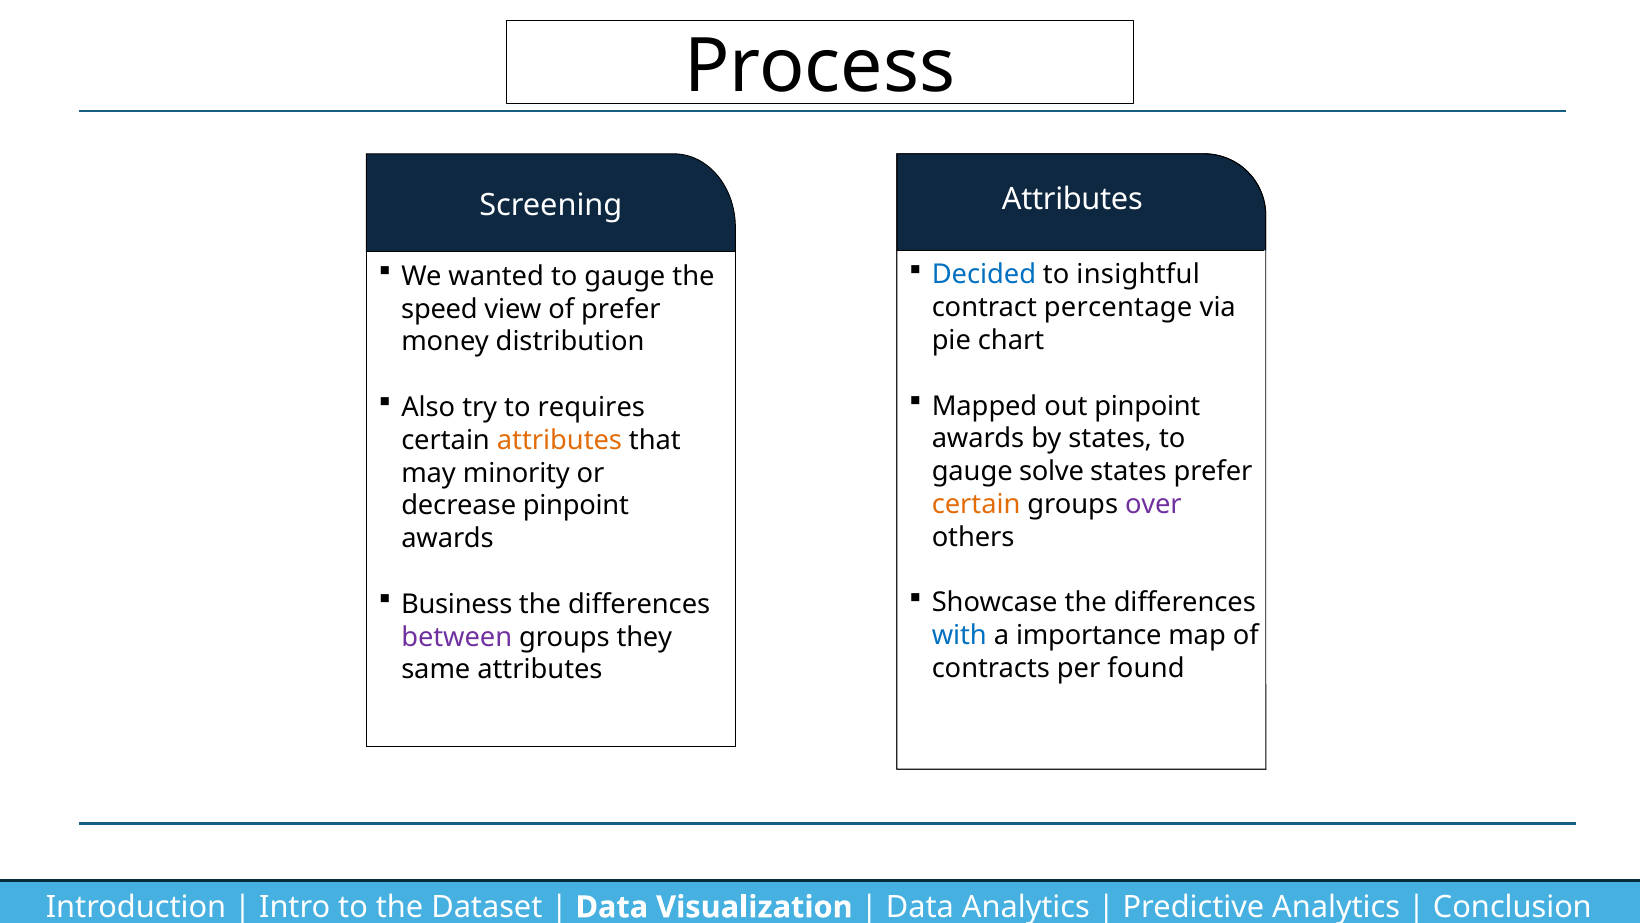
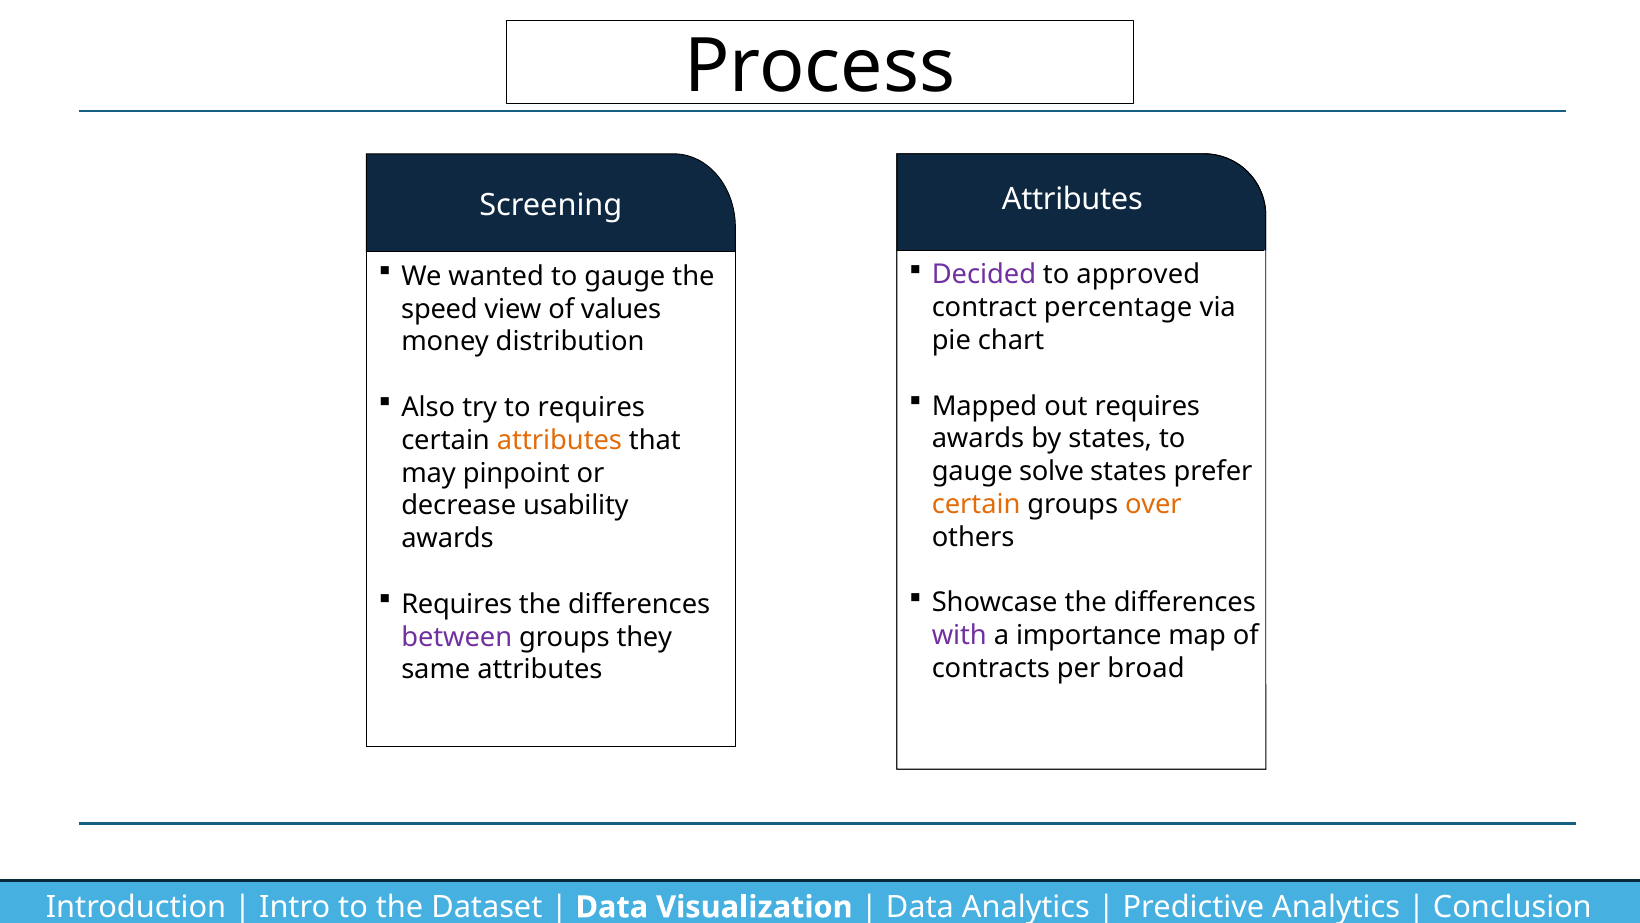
Decided colour: blue -> purple
insightful: insightful -> approved
of prefer: prefer -> values
out pinpoint: pinpoint -> requires
minority: minority -> pinpoint
over colour: purple -> orange
decrease pinpoint: pinpoint -> usability
Business at (457, 604): Business -> Requires
with colour: blue -> purple
found: found -> broad
